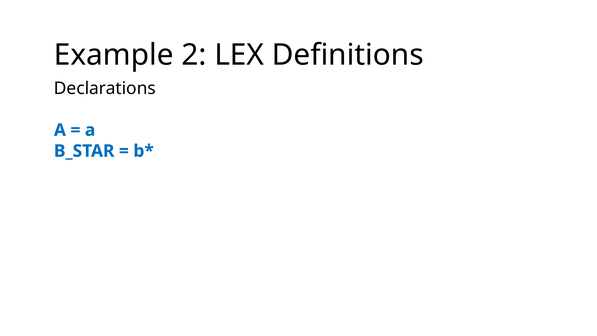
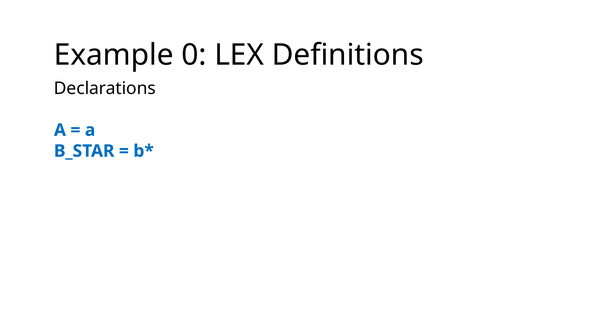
2: 2 -> 0
